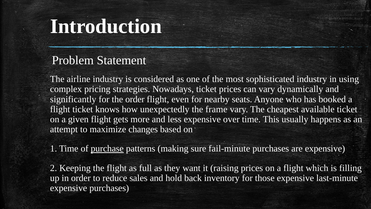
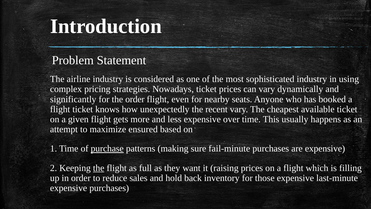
frame: frame -> recent
changes: changes -> ensured
the at (99, 168) underline: none -> present
